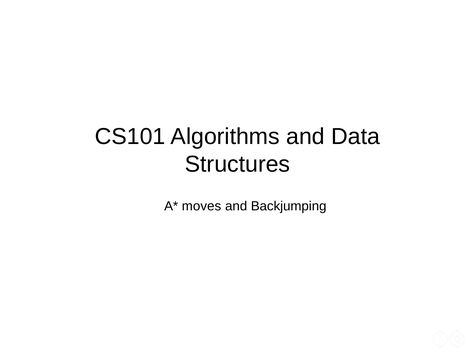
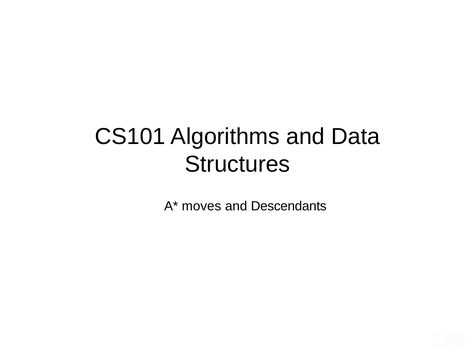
Backjumping: Backjumping -> Descendants
